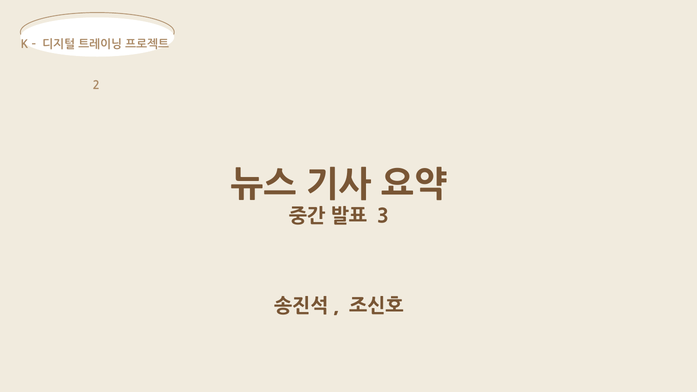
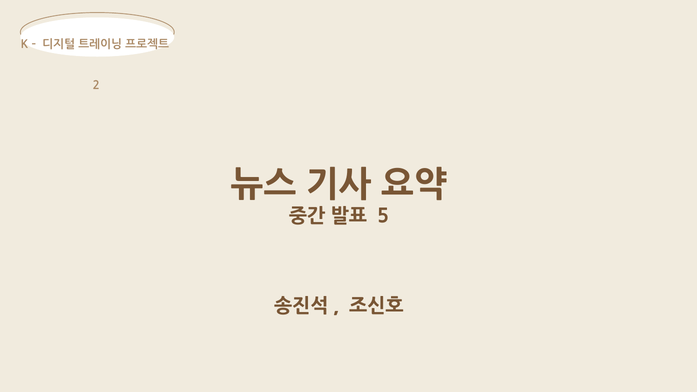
3: 3 -> 5
